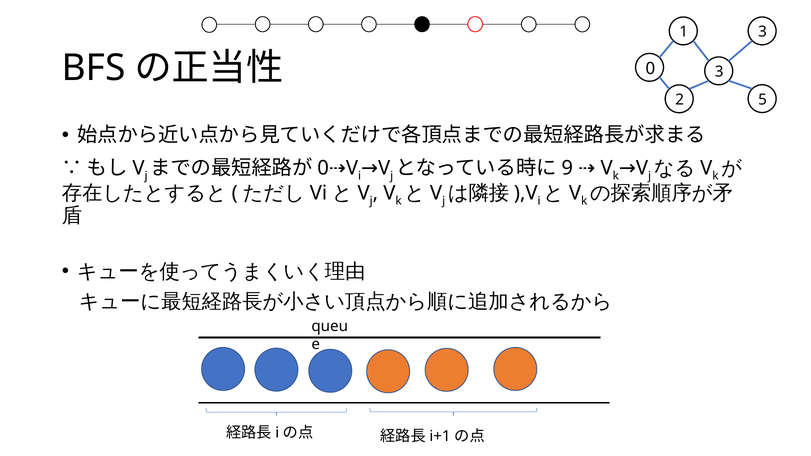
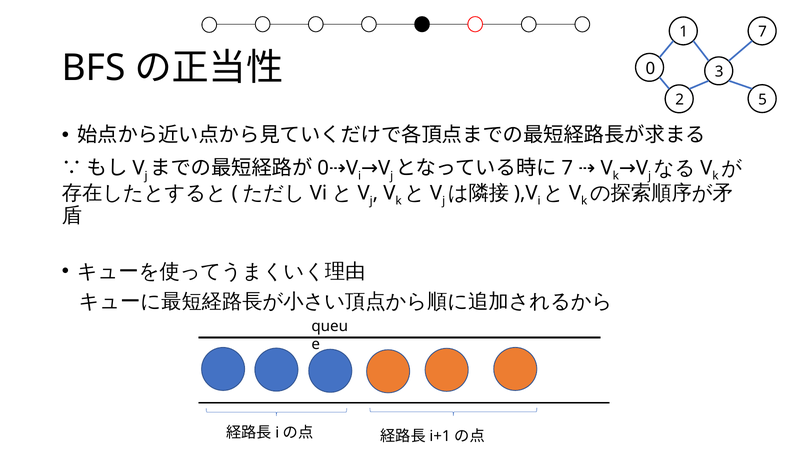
1 3: 3 -> 7
9 at (567, 168): 9 -> 7
